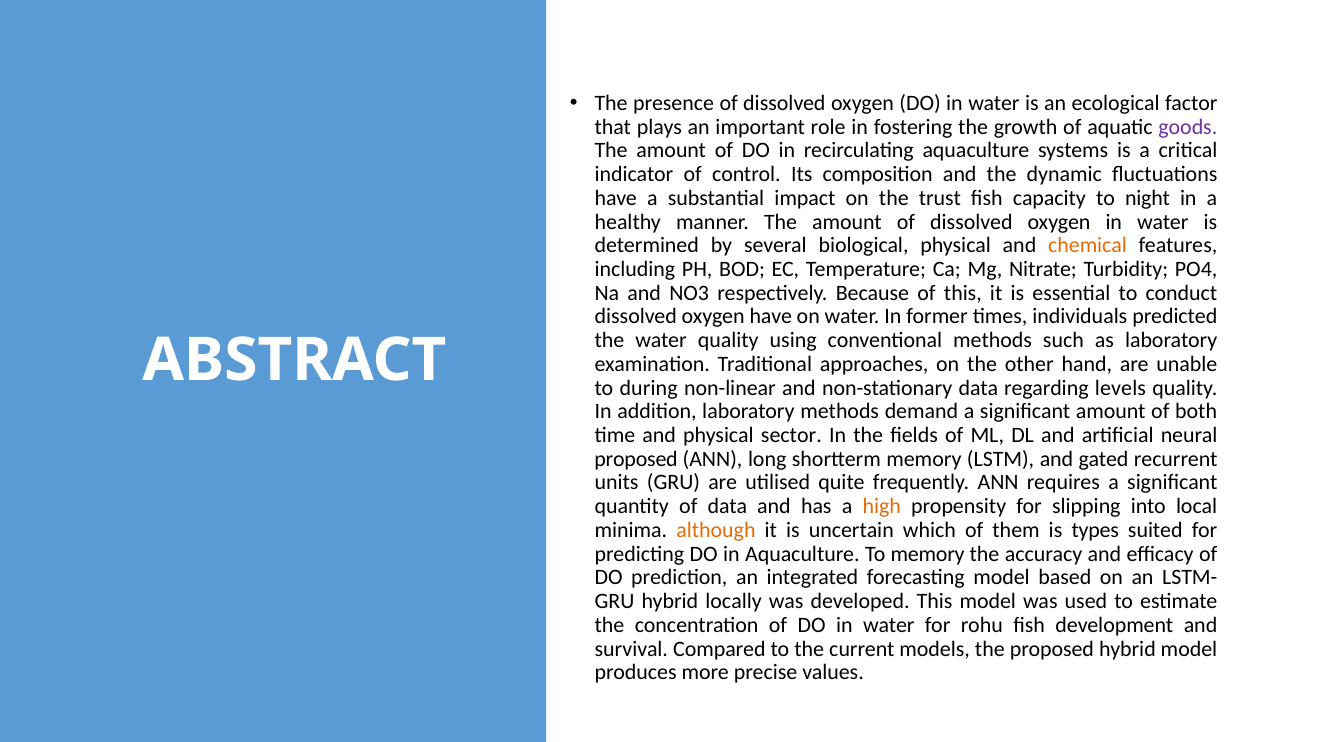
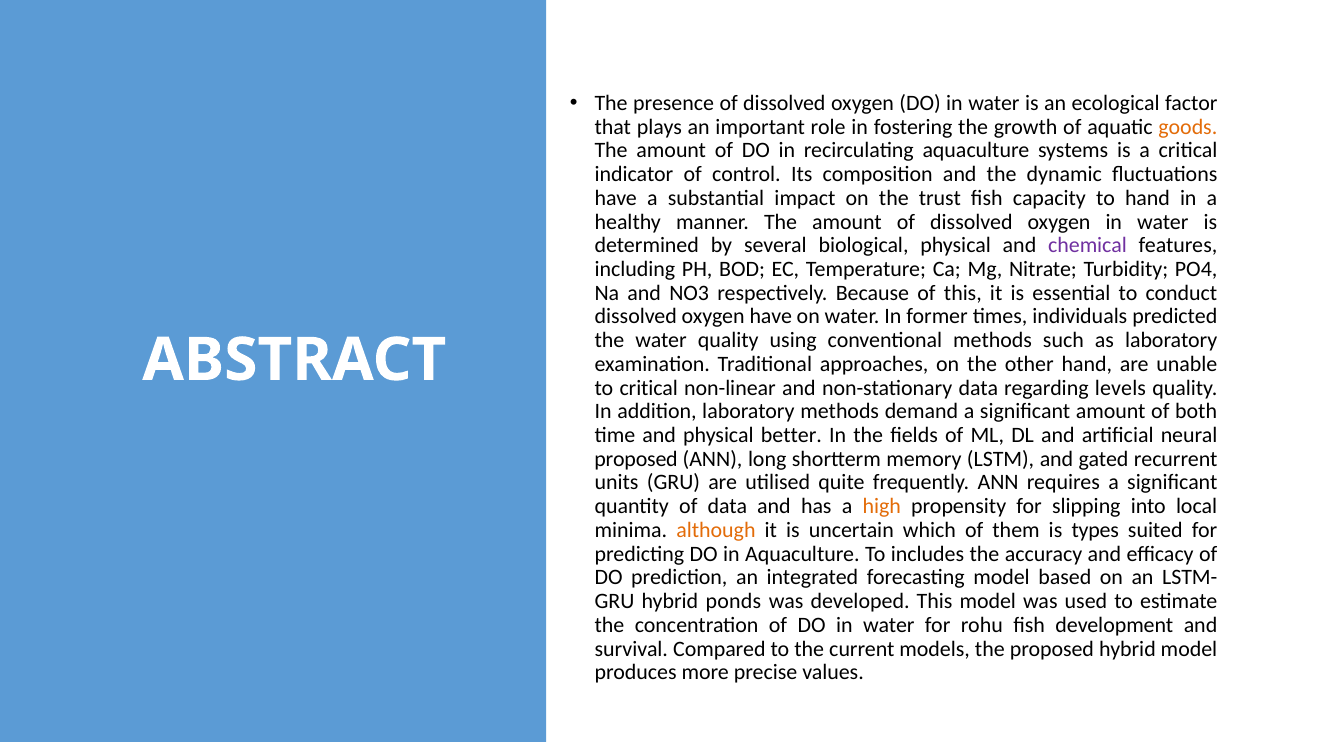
goods colour: purple -> orange
to night: night -> hand
chemical colour: orange -> purple
to during: during -> critical
sector: sector -> better
To memory: memory -> includes
locally: locally -> ponds
